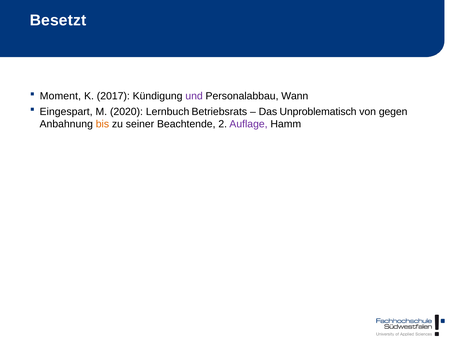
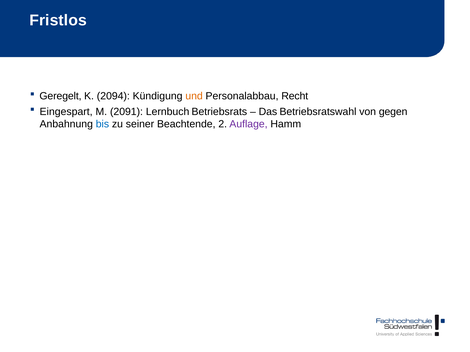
Besetzt: Besetzt -> Fristlos
Moment: Moment -> Geregelt
2017: 2017 -> 2094
und colour: purple -> orange
Wann: Wann -> Recht
2020: 2020 -> 2091
Unproblematisch: Unproblematisch -> Betriebsratswahl
bis colour: orange -> blue
